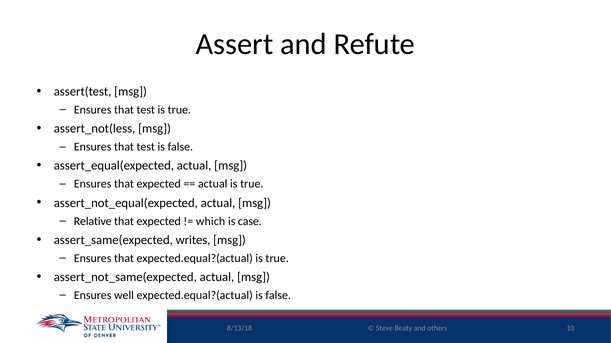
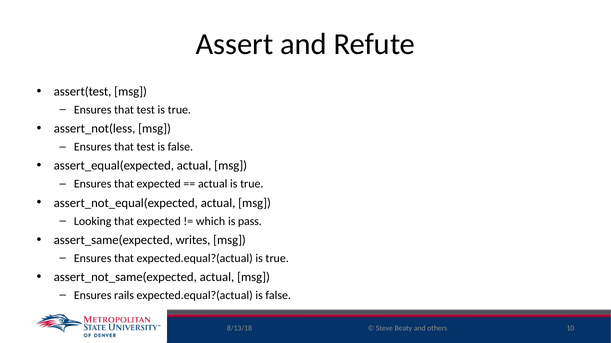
Relative: Relative -> Looking
case: case -> pass
well: well -> rails
